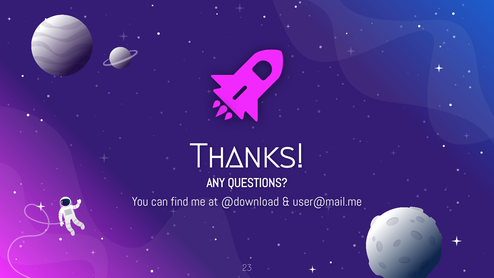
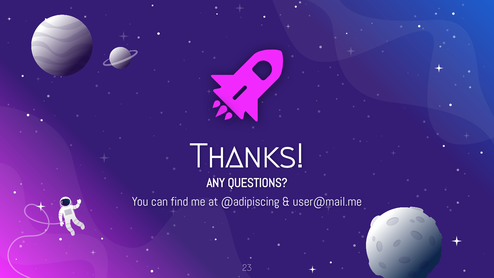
@download: @download -> @adipiscing
